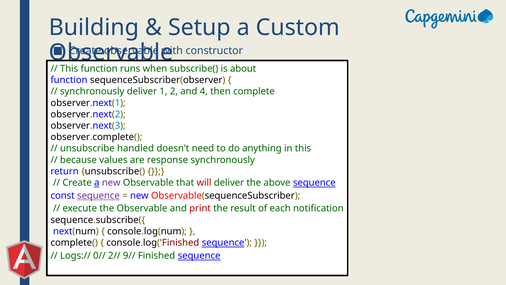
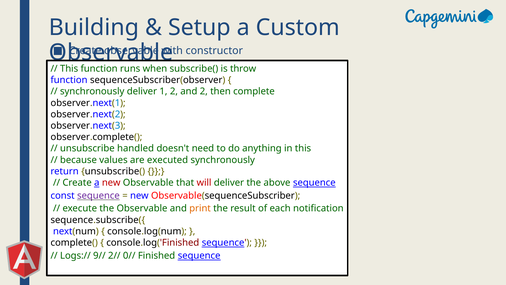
about: about -> throw
and 4: 4 -> 2
response: response -> executed
new at (111, 182) colour: purple -> red
print colour: red -> orange
0//: 0// -> 9//
9//: 9// -> 0//
